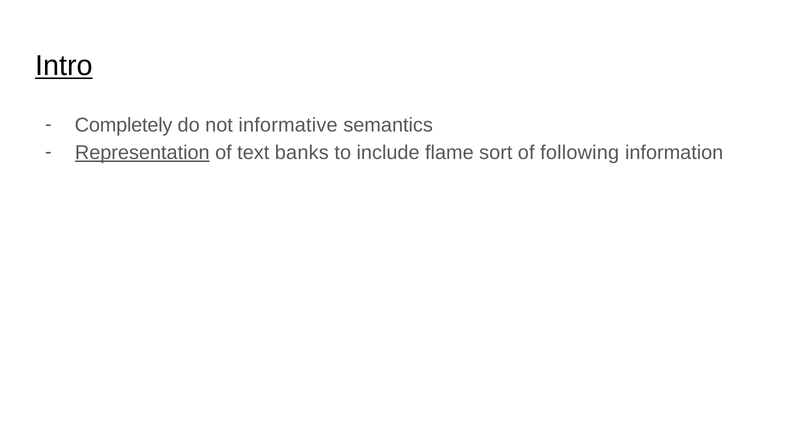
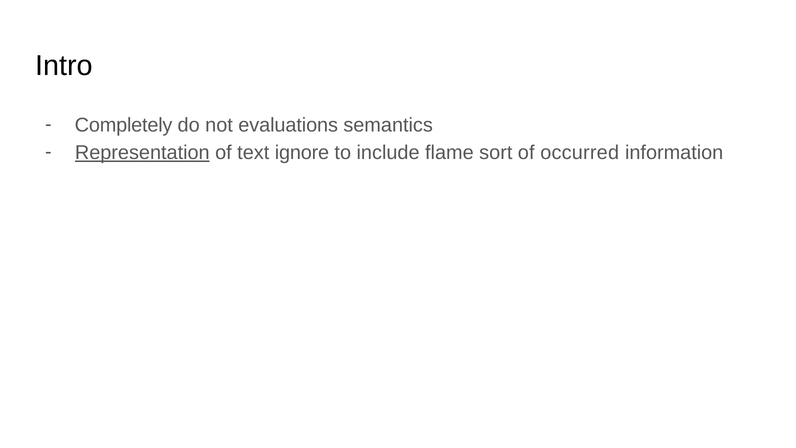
Intro underline: present -> none
informative: informative -> evaluations
banks: banks -> ignore
following: following -> occurred
